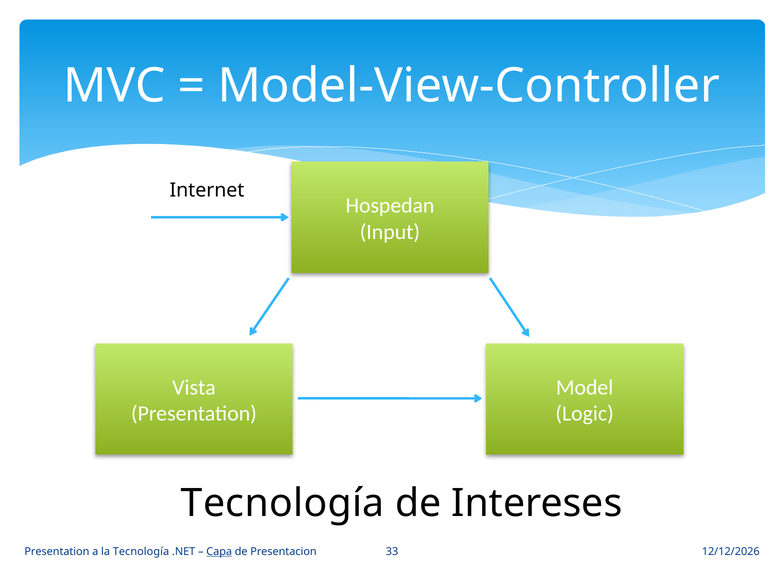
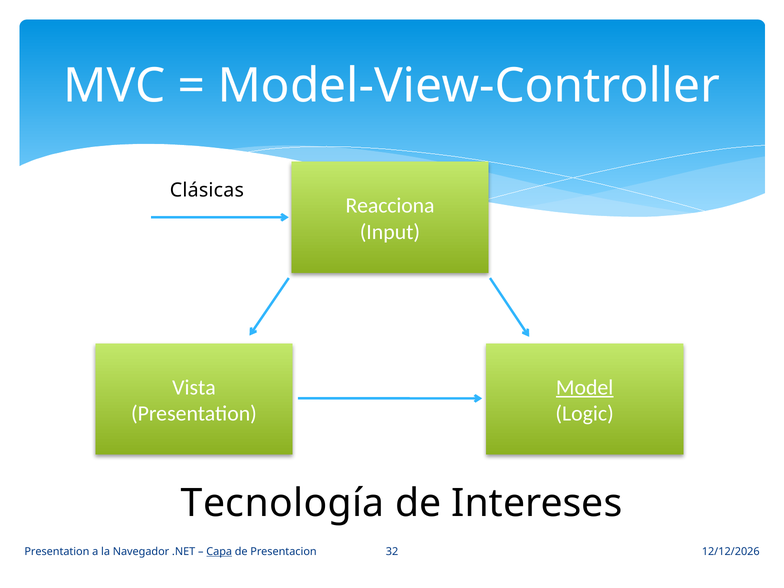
Internet: Internet -> Clásicas
Hospedan: Hospedan -> Reacciona
Model underline: none -> present
la Tecnología: Tecnología -> Navegador
33: 33 -> 32
